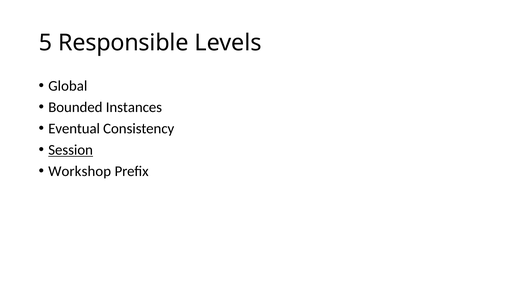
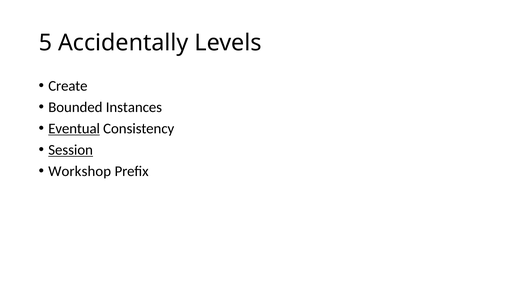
Responsible: Responsible -> Accidentally
Global: Global -> Create
Eventual underline: none -> present
